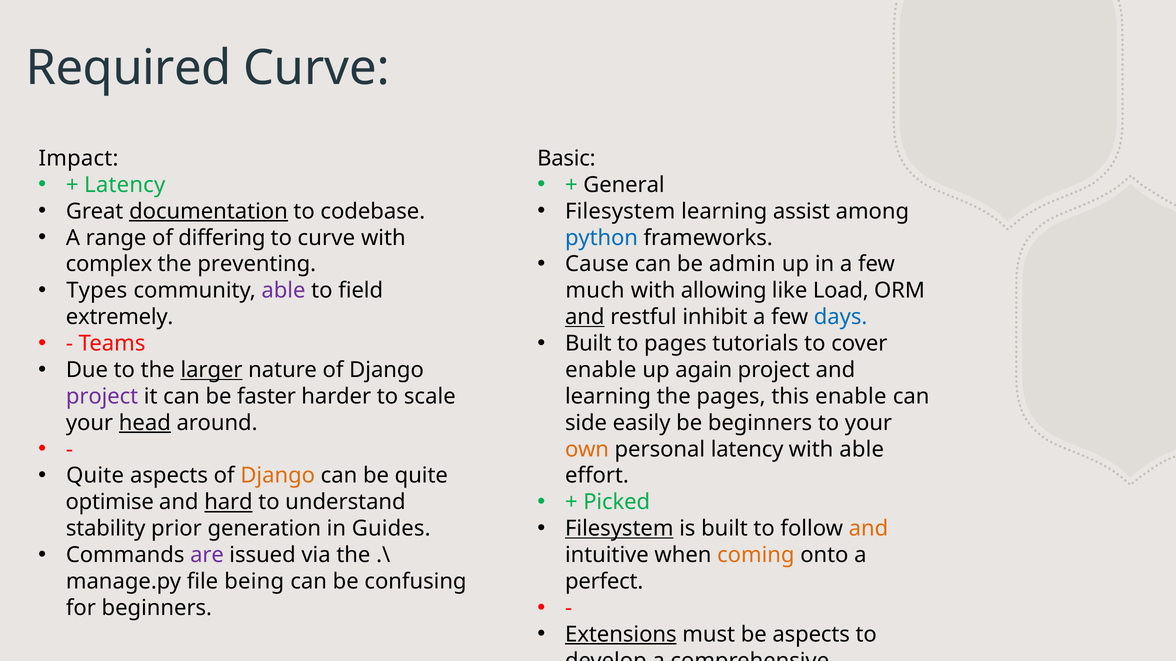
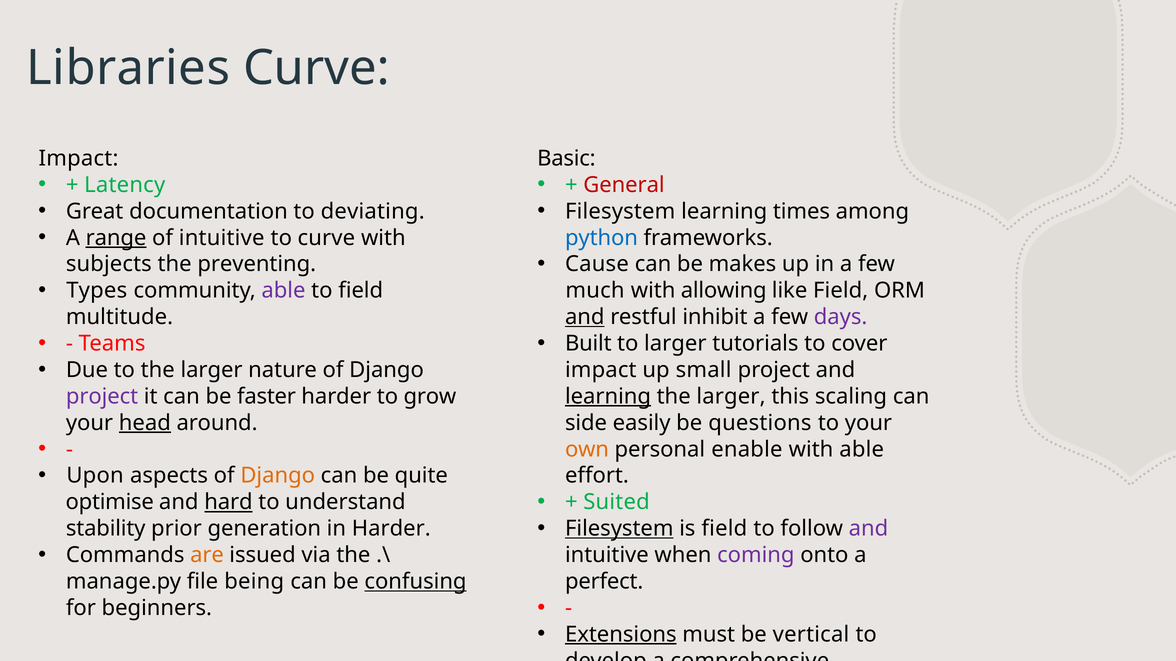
Required: Required -> Libraries
General colour: black -> red
documentation underline: present -> none
codebase: codebase -> deviating
assist: assist -> times
range underline: none -> present
of differing: differing -> intuitive
admin: admin -> makes
complex: complex -> subjects
like Load: Load -> Field
extremely: extremely -> multitude
days colour: blue -> purple
to pages: pages -> larger
larger at (212, 370) underline: present -> none
enable at (601, 370): enable -> impact
again: again -> small
scale: scale -> grow
learning at (608, 397) underline: none -> present
pages at (731, 397): pages -> larger
this enable: enable -> scaling
be beginners: beginners -> questions
personal latency: latency -> enable
Quite at (95, 476): Quite -> Upon
Picked: Picked -> Suited
is built: built -> field
and at (868, 529) colour: orange -> purple
in Guides: Guides -> Harder
are colour: purple -> orange
coming colour: orange -> purple
confusing underline: none -> present
be aspects: aspects -> vertical
